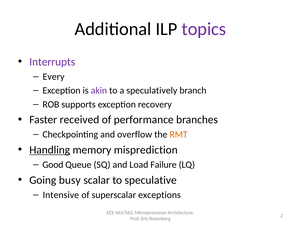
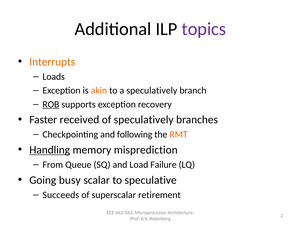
Interrupts colour: purple -> orange
Every: Every -> Loads
akin colour: purple -> orange
ROB underline: none -> present
of performance: performance -> speculatively
overflow: overflow -> following
Good: Good -> From
Intensive: Intensive -> Succeeds
exceptions: exceptions -> retirement
